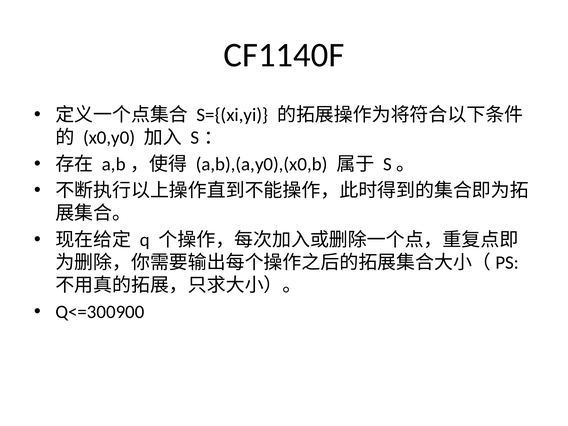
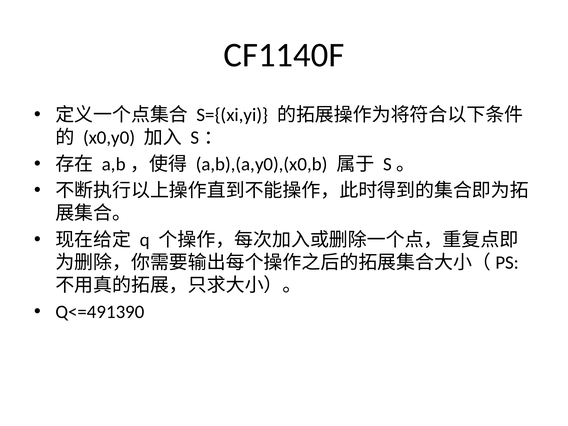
Q<=300900: Q<=300900 -> Q<=491390
